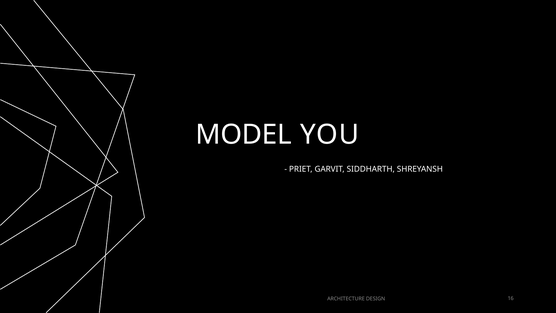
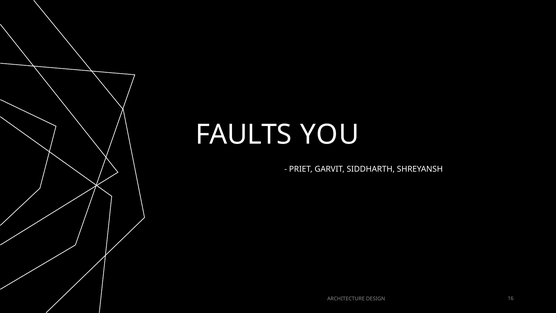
MODEL: MODEL -> FAULTS
